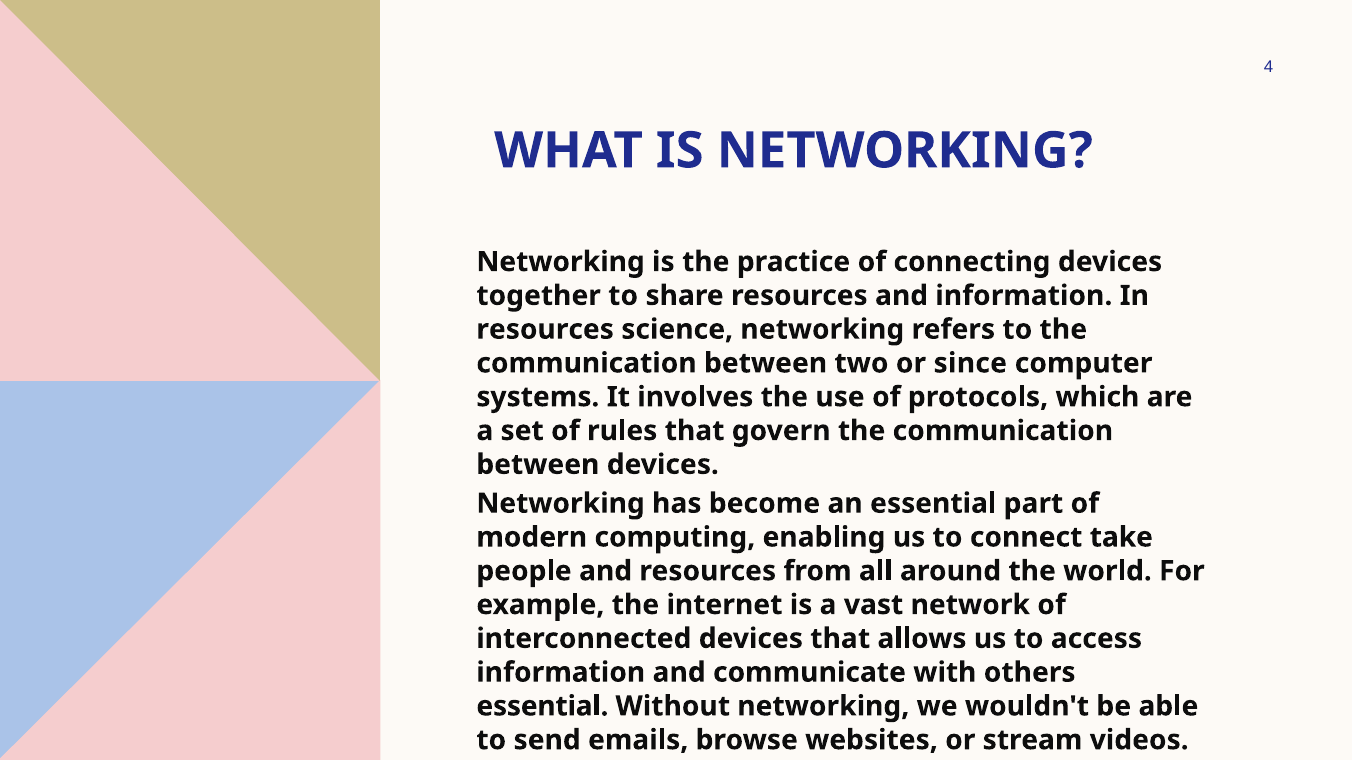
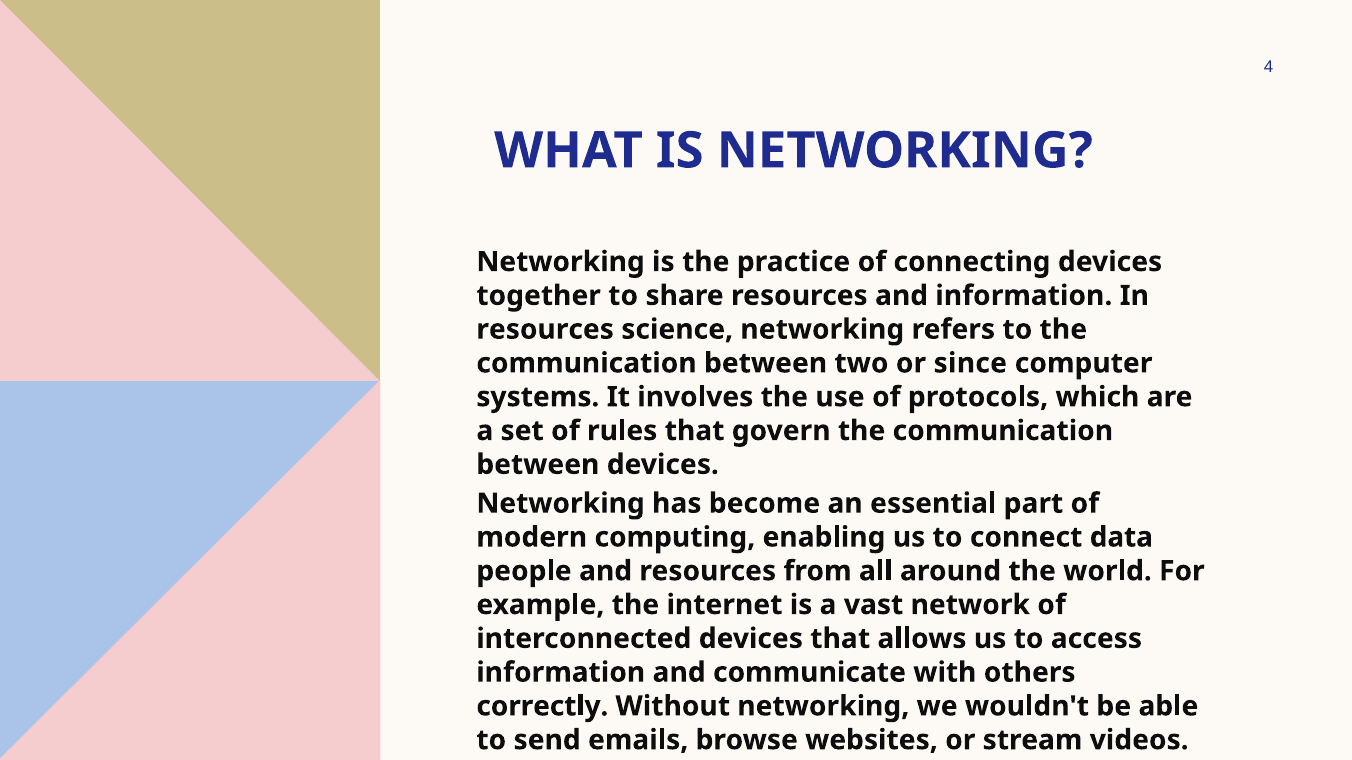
take: take -> data
essential at (542, 707): essential -> correctly
